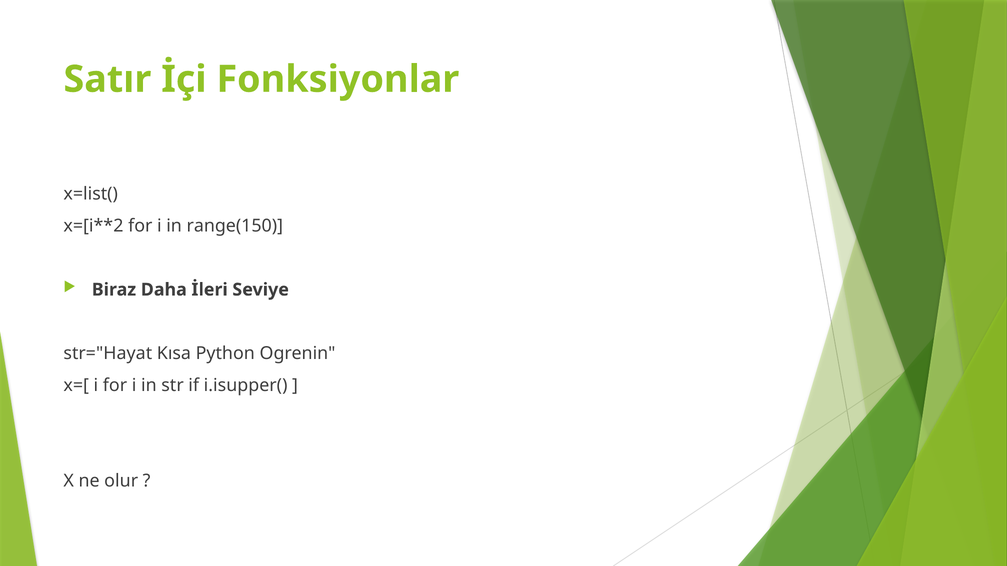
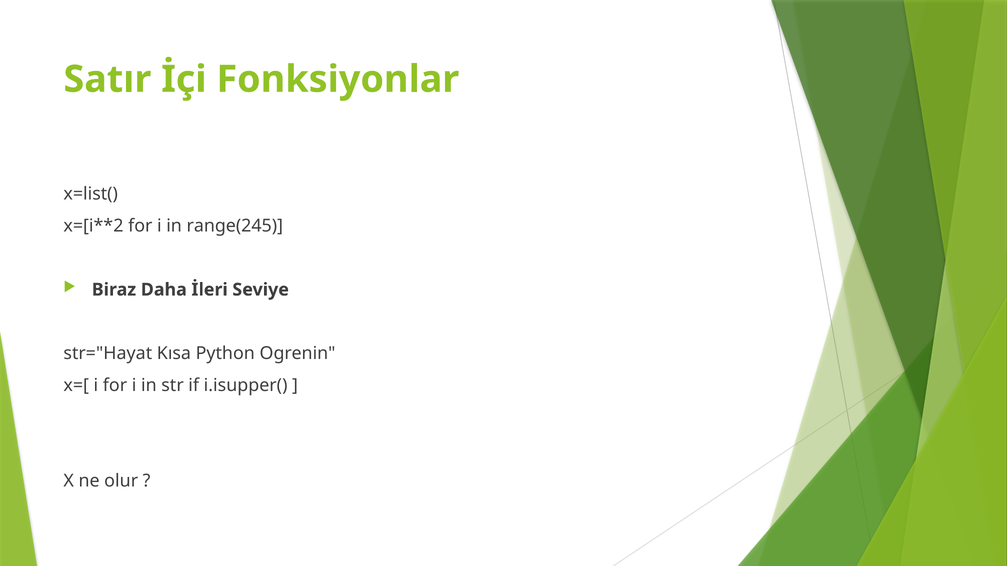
range(150: range(150 -> range(245
